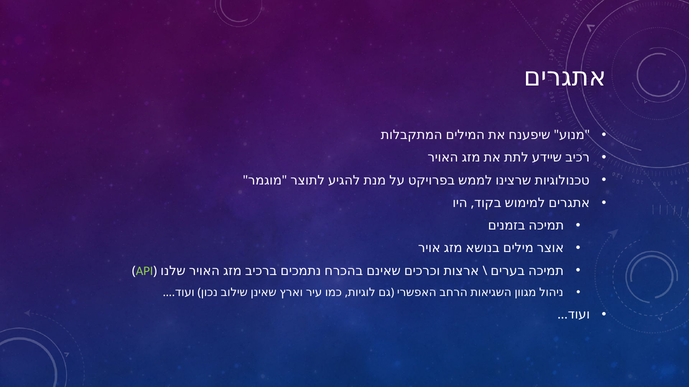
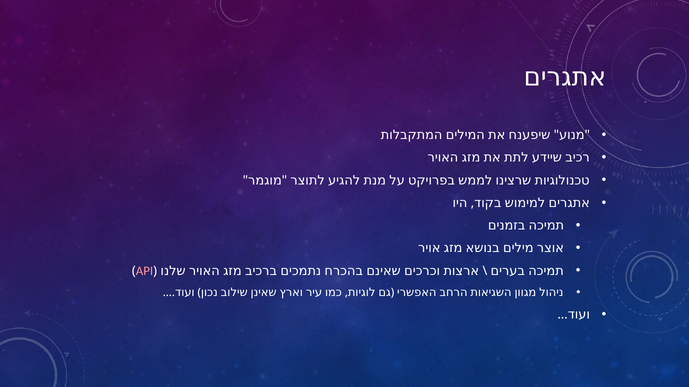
API colour: light green -> pink
